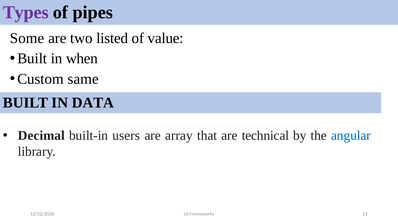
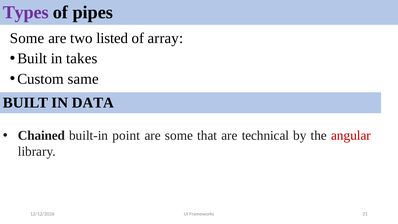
value: value -> array
when: when -> takes
Decimal: Decimal -> Chained
users: users -> point
are array: array -> some
angular colour: blue -> red
